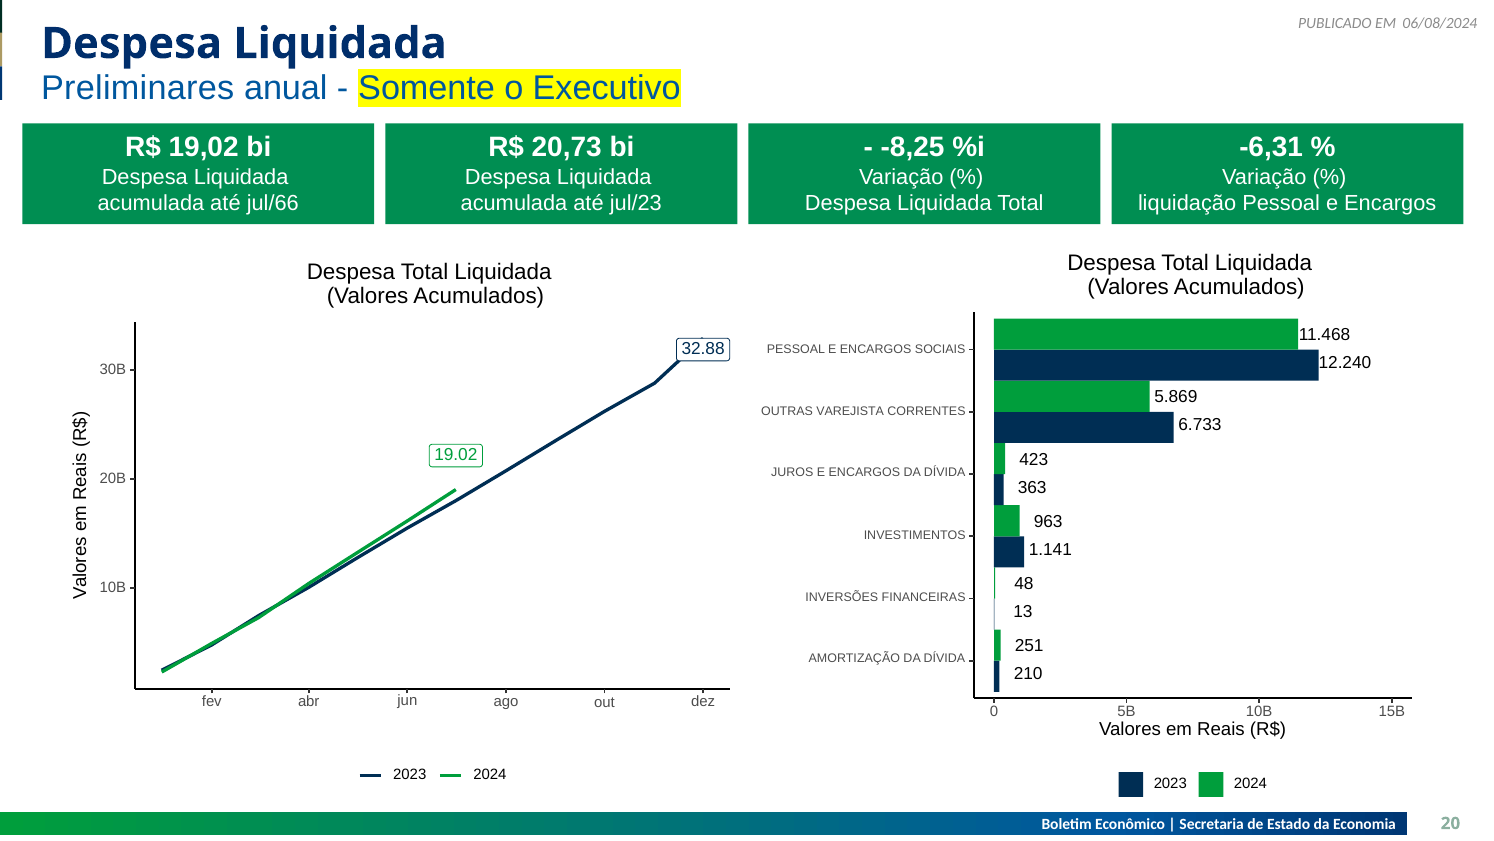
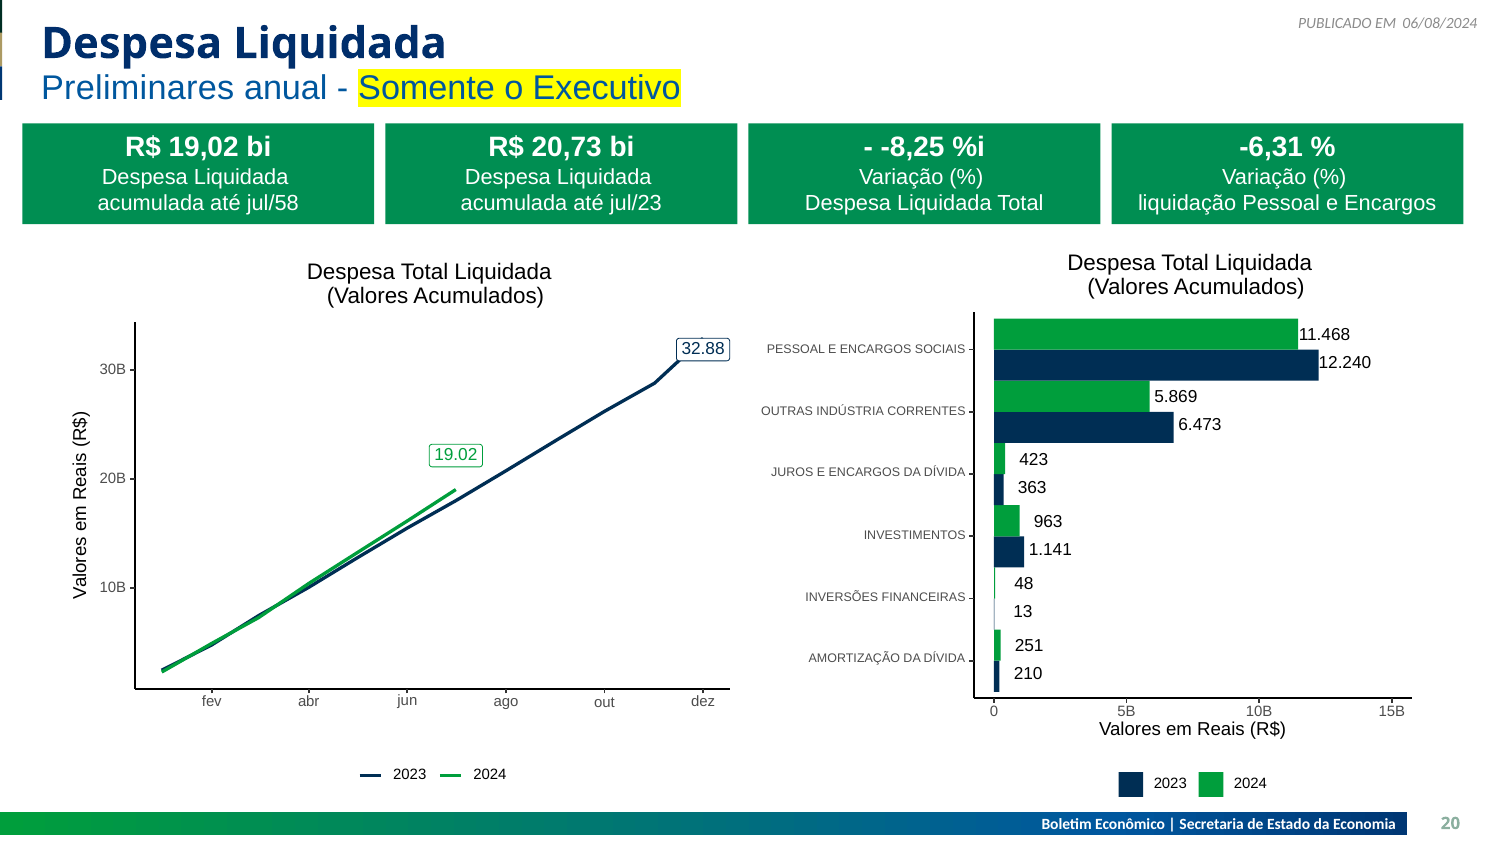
jul/66: jul/66 -> jul/58
VAREJISTA: VAREJISTA -> INDÚSTRIA
6.733: 6.733 -> 6.473
